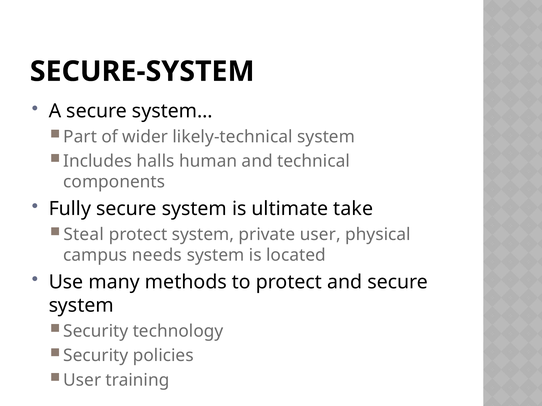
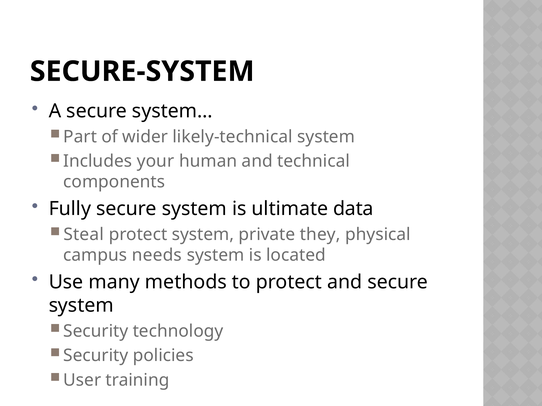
halls: halls -> your
take: take -> data
private user: user -> they
